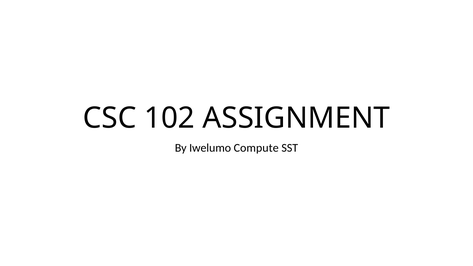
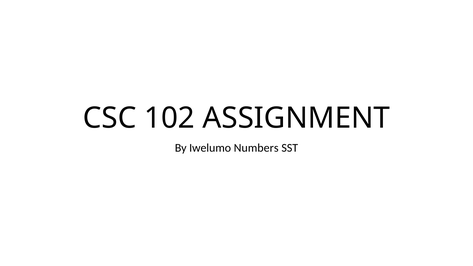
Compute: Compute -> Numbers
